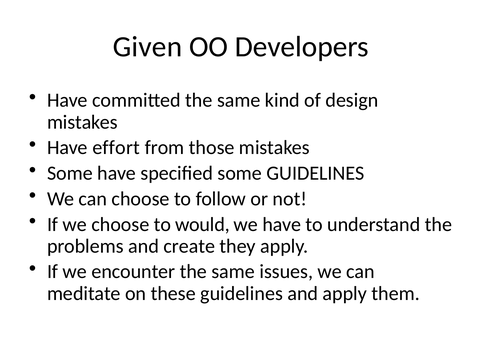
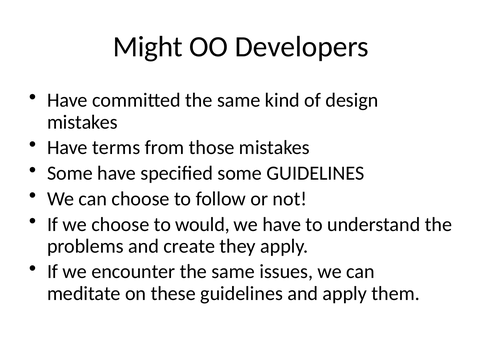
Given: Given -> Might
effort: effort -> terms
